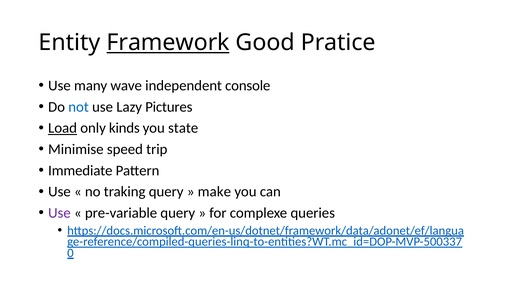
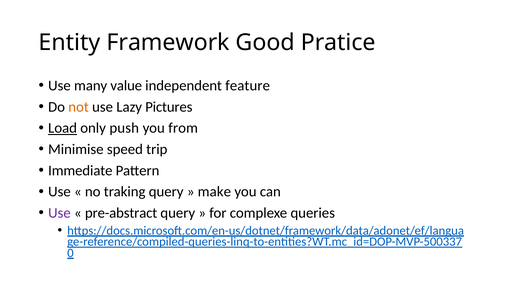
Framework underline: present -> none
wave: wave -> value
console: console -> feature
not colour: blue -> orange
kinds: kinds -> push
state: state -> from
pre-variable: pre-variable -> pre-abstract
